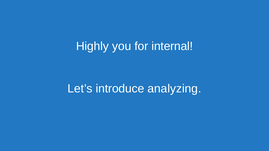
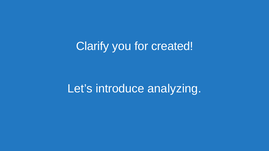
Highly: Highly -> Clarify
internal: internal -> created
